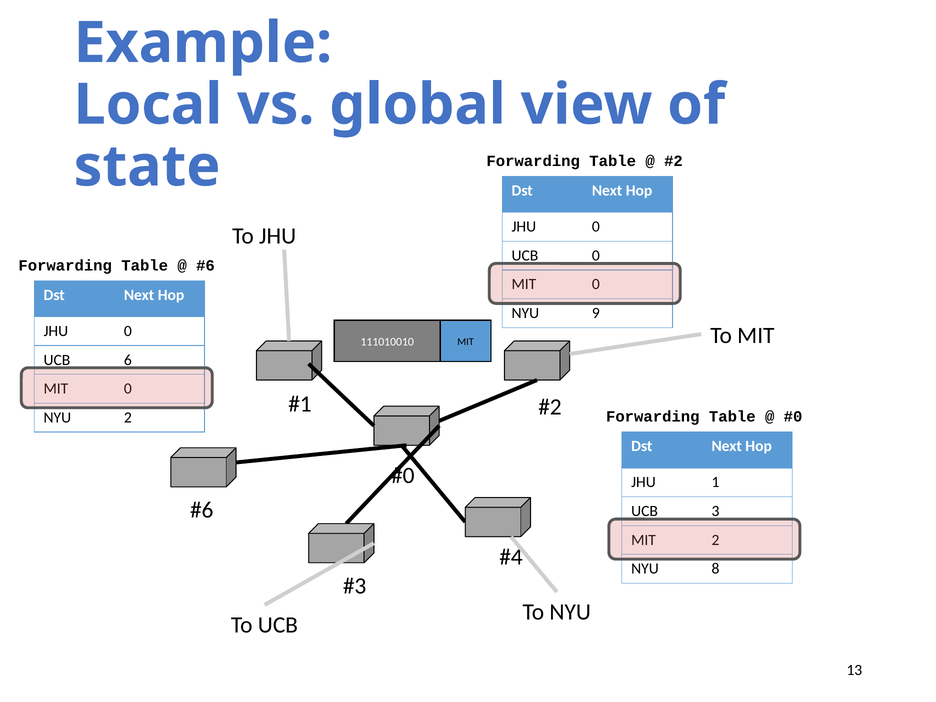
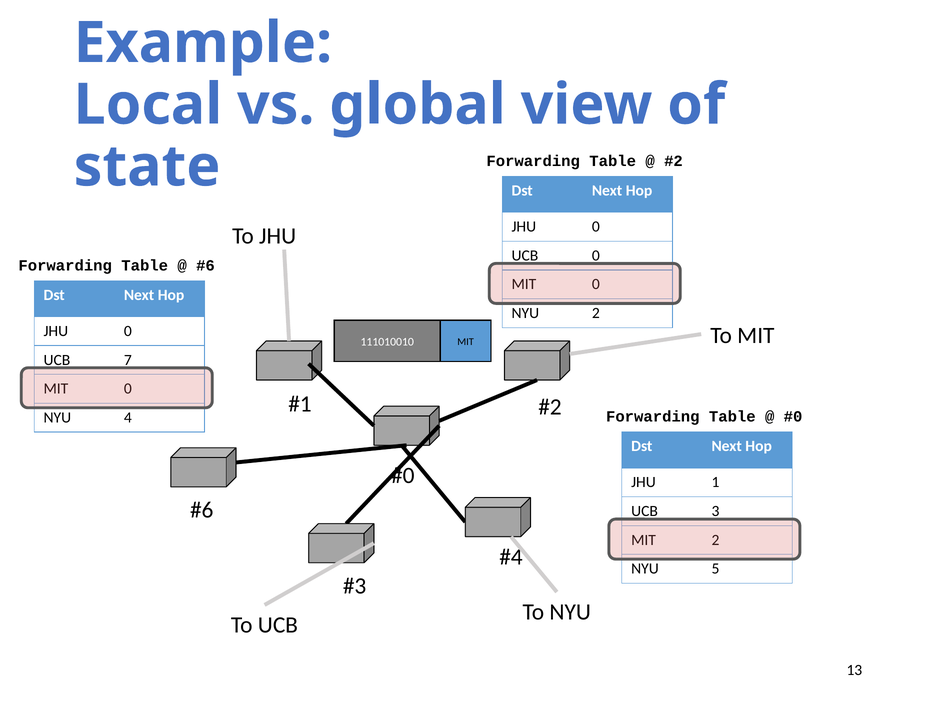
NYU 9: 9 -> 2
6: 6 -> 7
NYU 2: 2 -> 4
8: 8 -> 5
